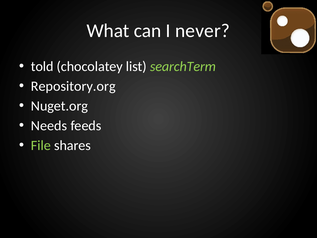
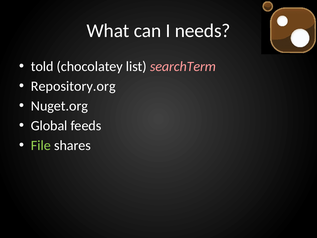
never: never -> needs
searchTerm colour: light green -> pink
Needs: Needs -> Global
